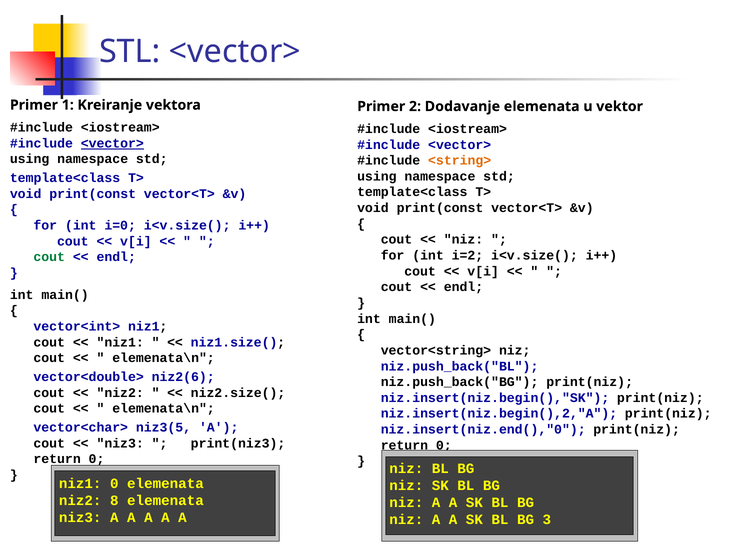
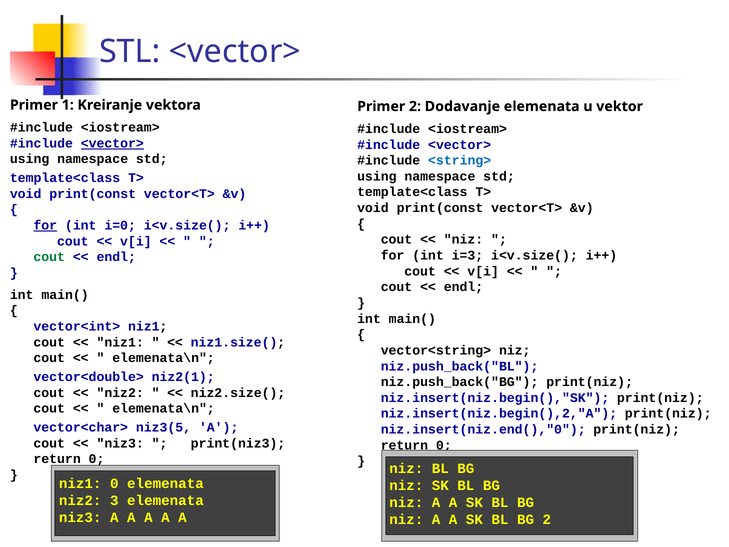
<string> colour: orange -> blue
for at (45, 225) underline: none -> present
i=2: i=2 -> i=3
niz2(6: niz2(6 -> niz2(1
8: 8 -> 3
BG 3: 3 -> 2
